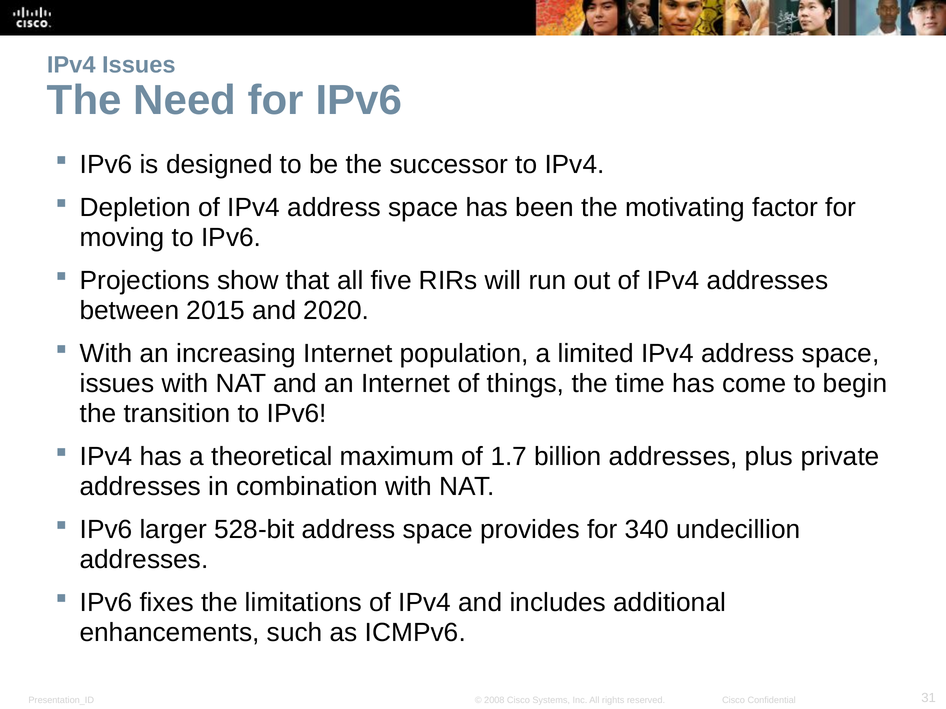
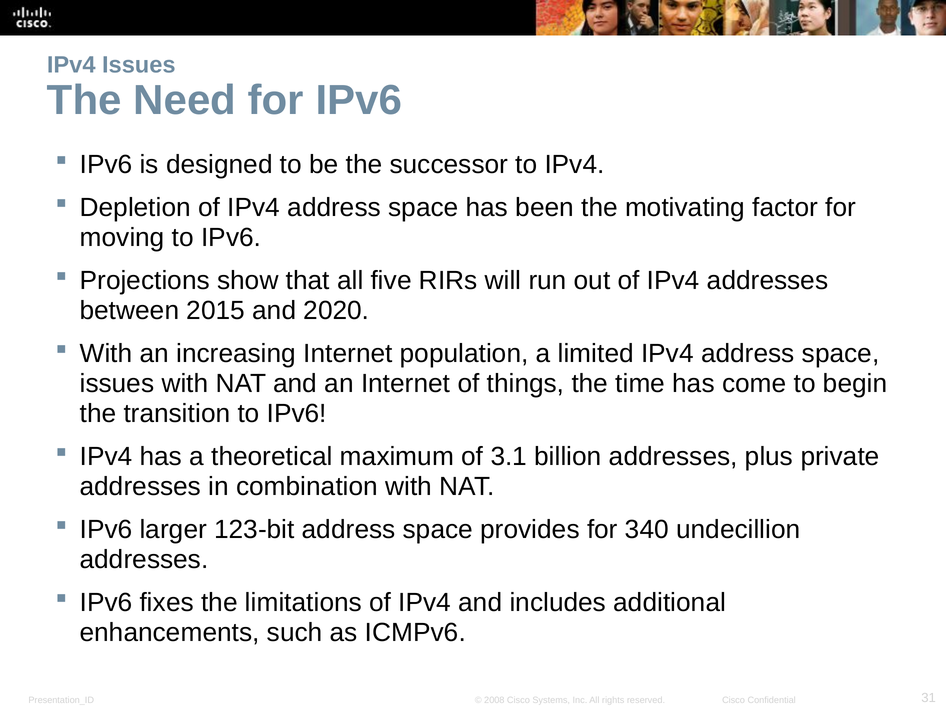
1.7: 1.7 -> 3.1
528-bit: 528-bit -> 123-bit
